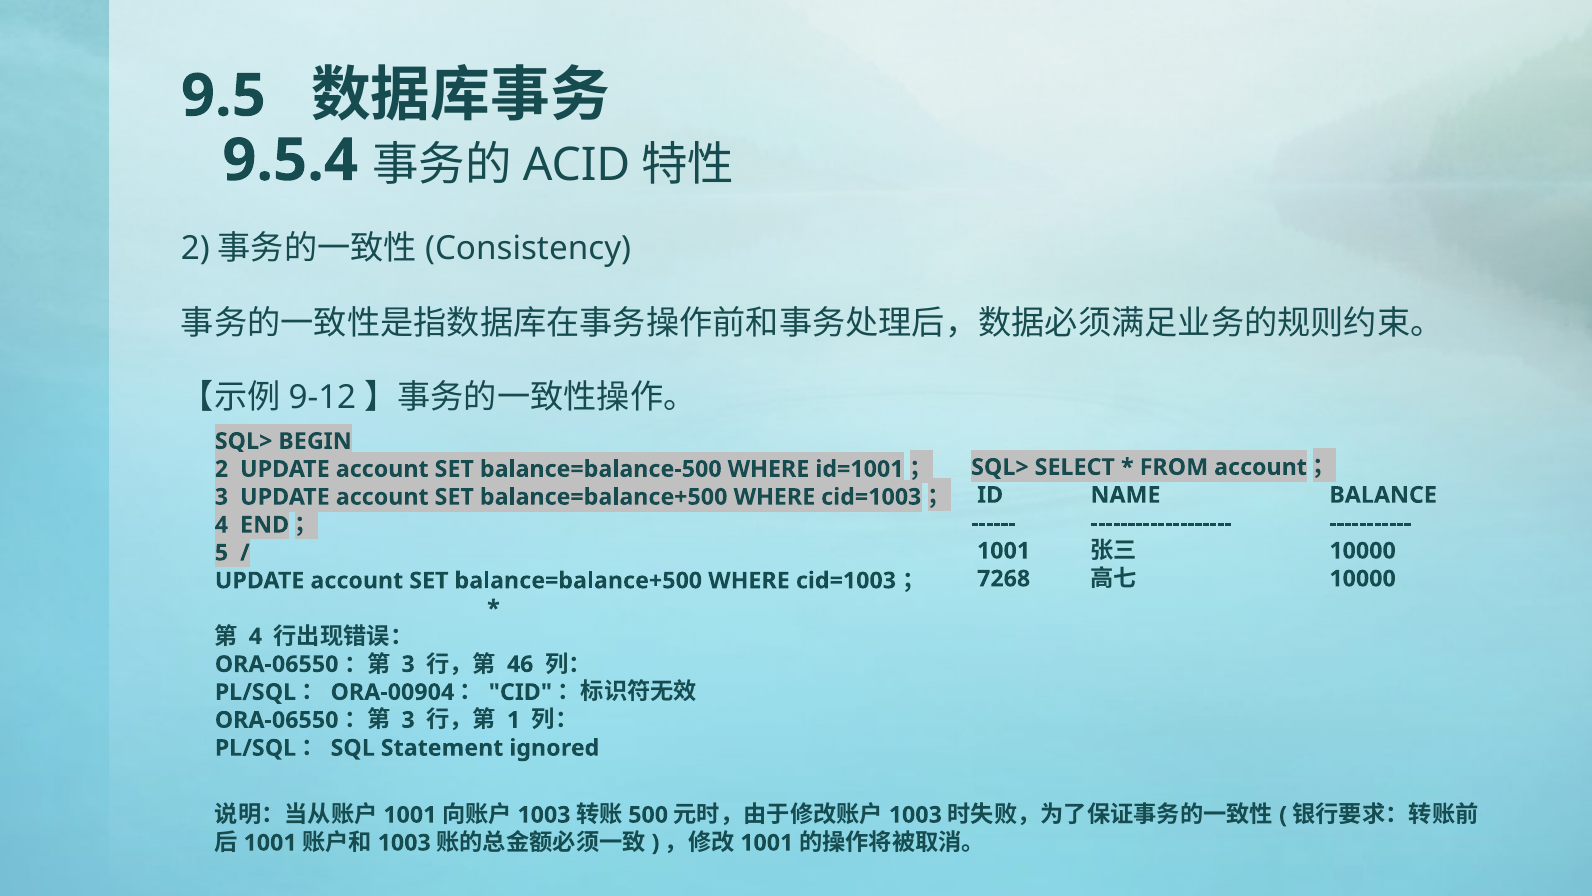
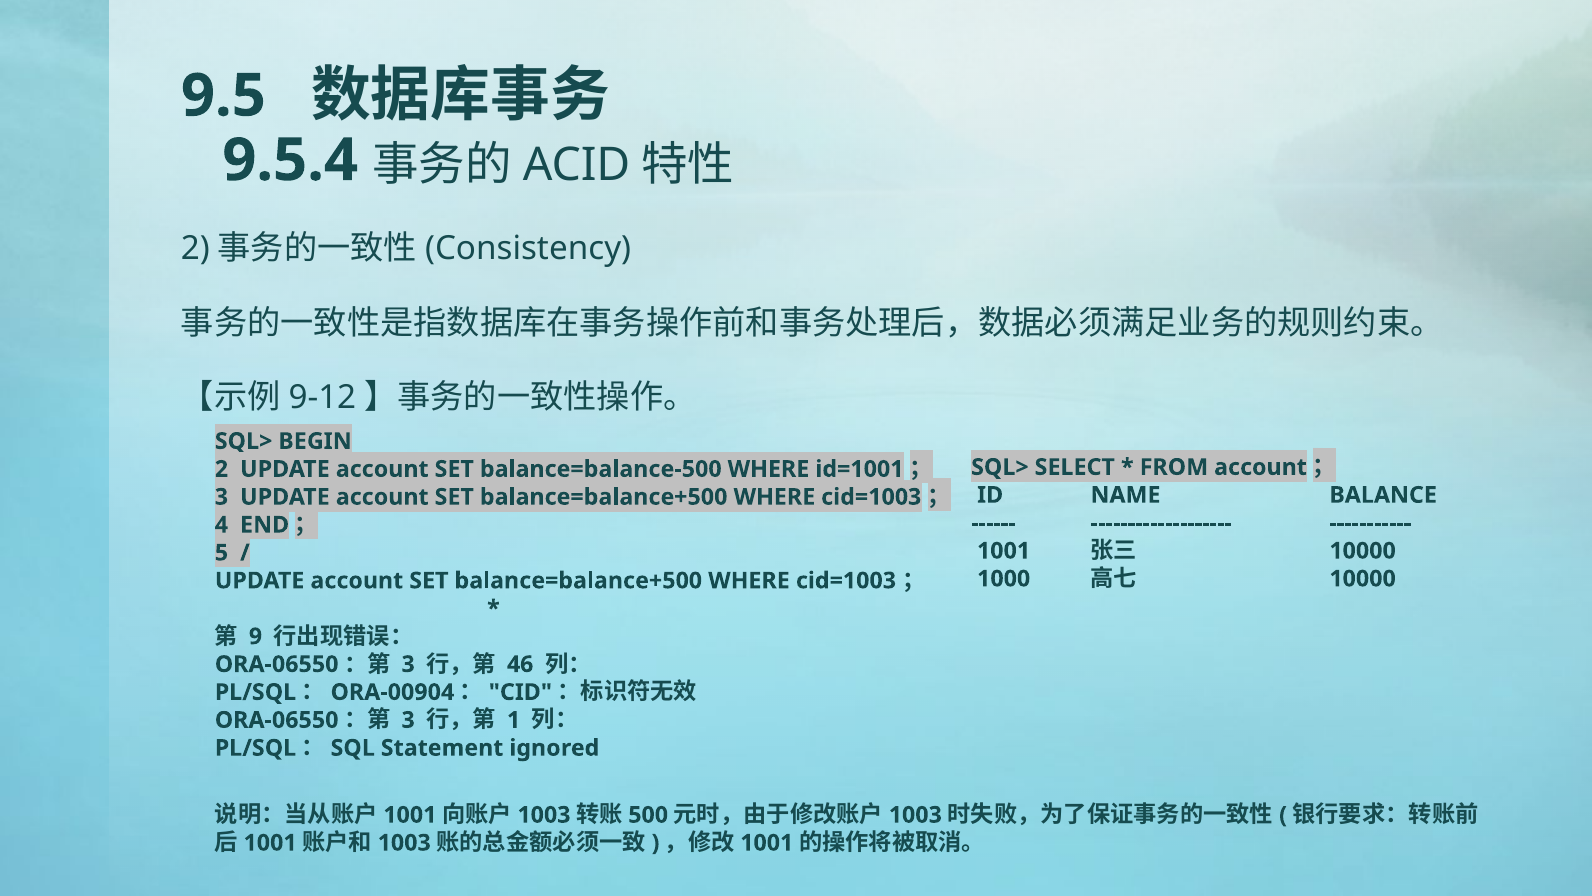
7268: 7268 -> 1000
4 at (255, 636): 4 -> 9
